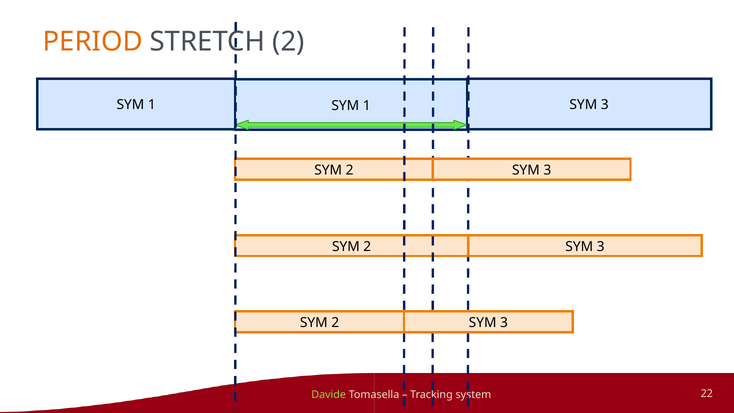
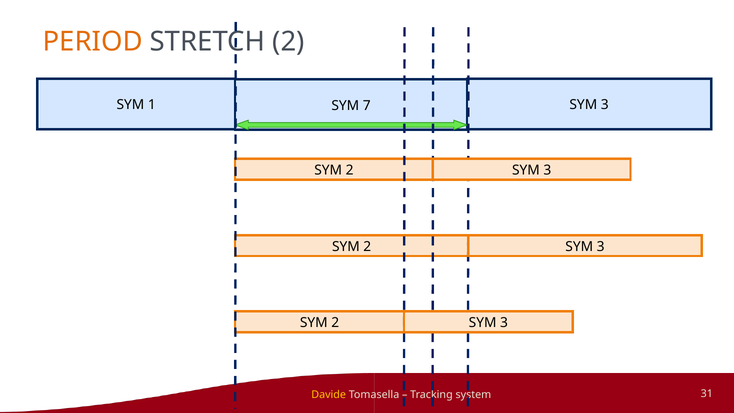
1 SYM 1: 1 -> 7
Davide colour: light green -> yellow
22: 22 -> 31
